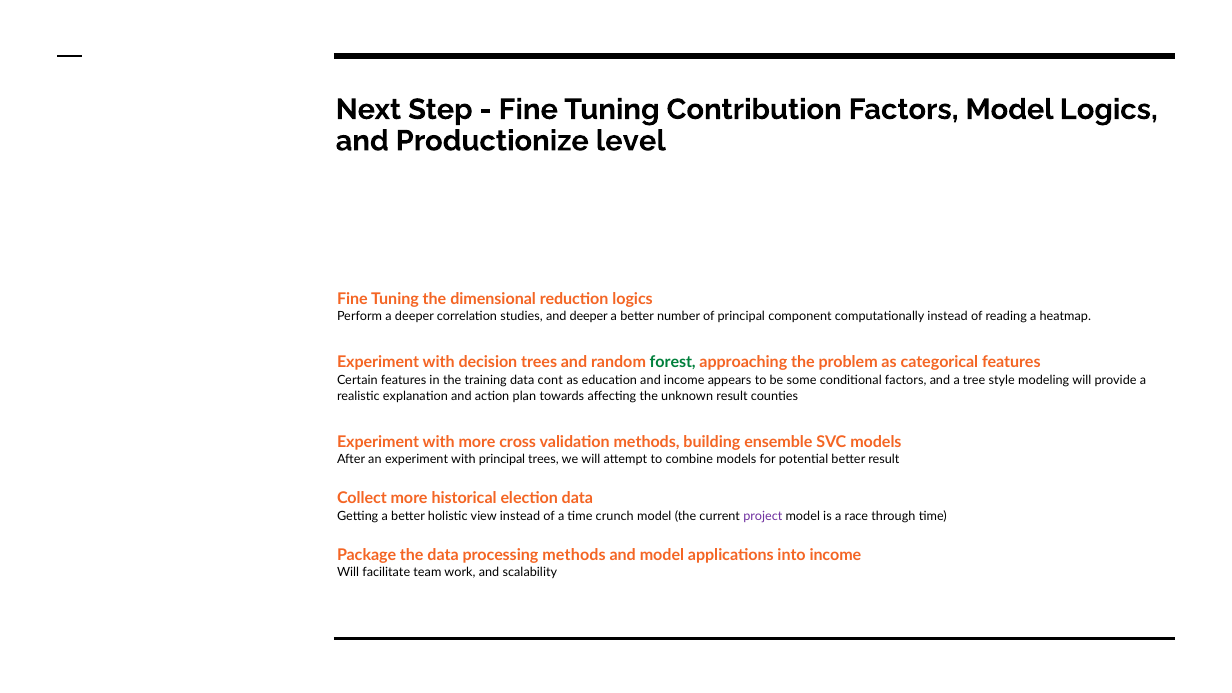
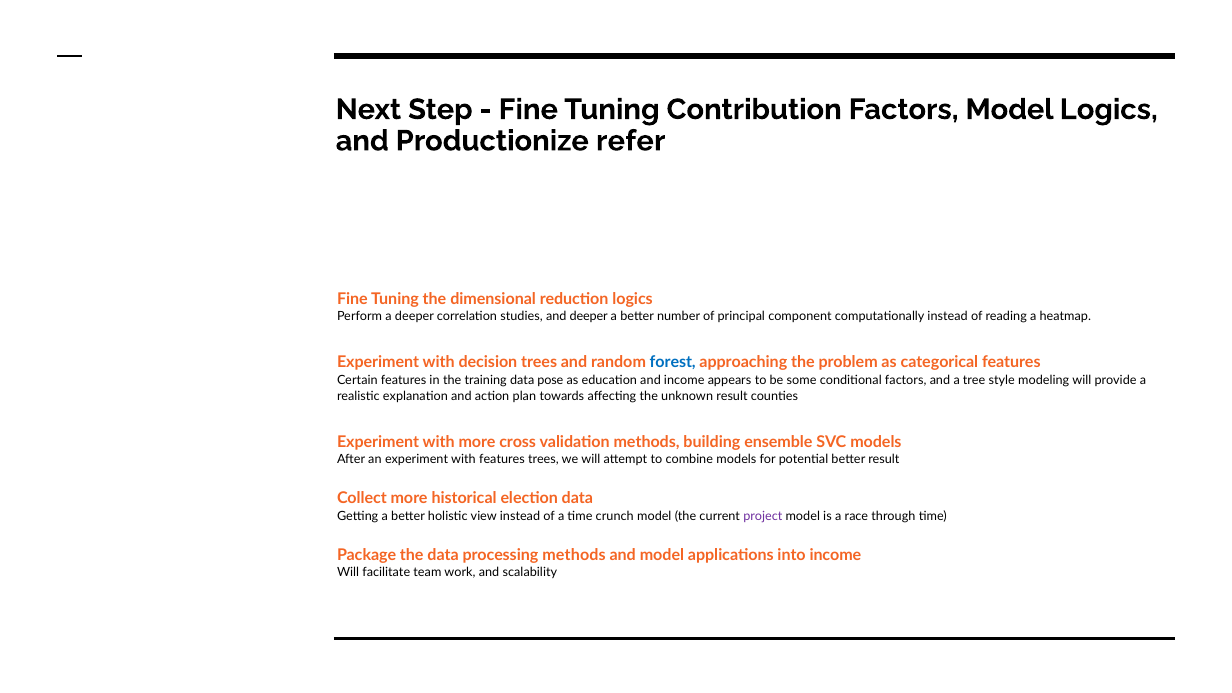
level: level -> refer
forest colour: green -> blue
cont: cont -> pose
with principal: principal -> features
